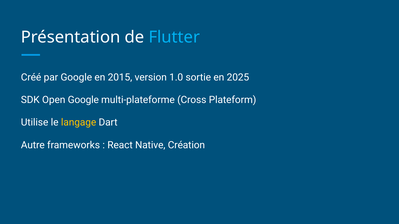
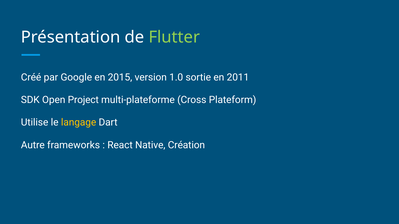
Flutter colour: light blue -> light green
2025: 2025 -> 2011
Open Google: Google -> Project
